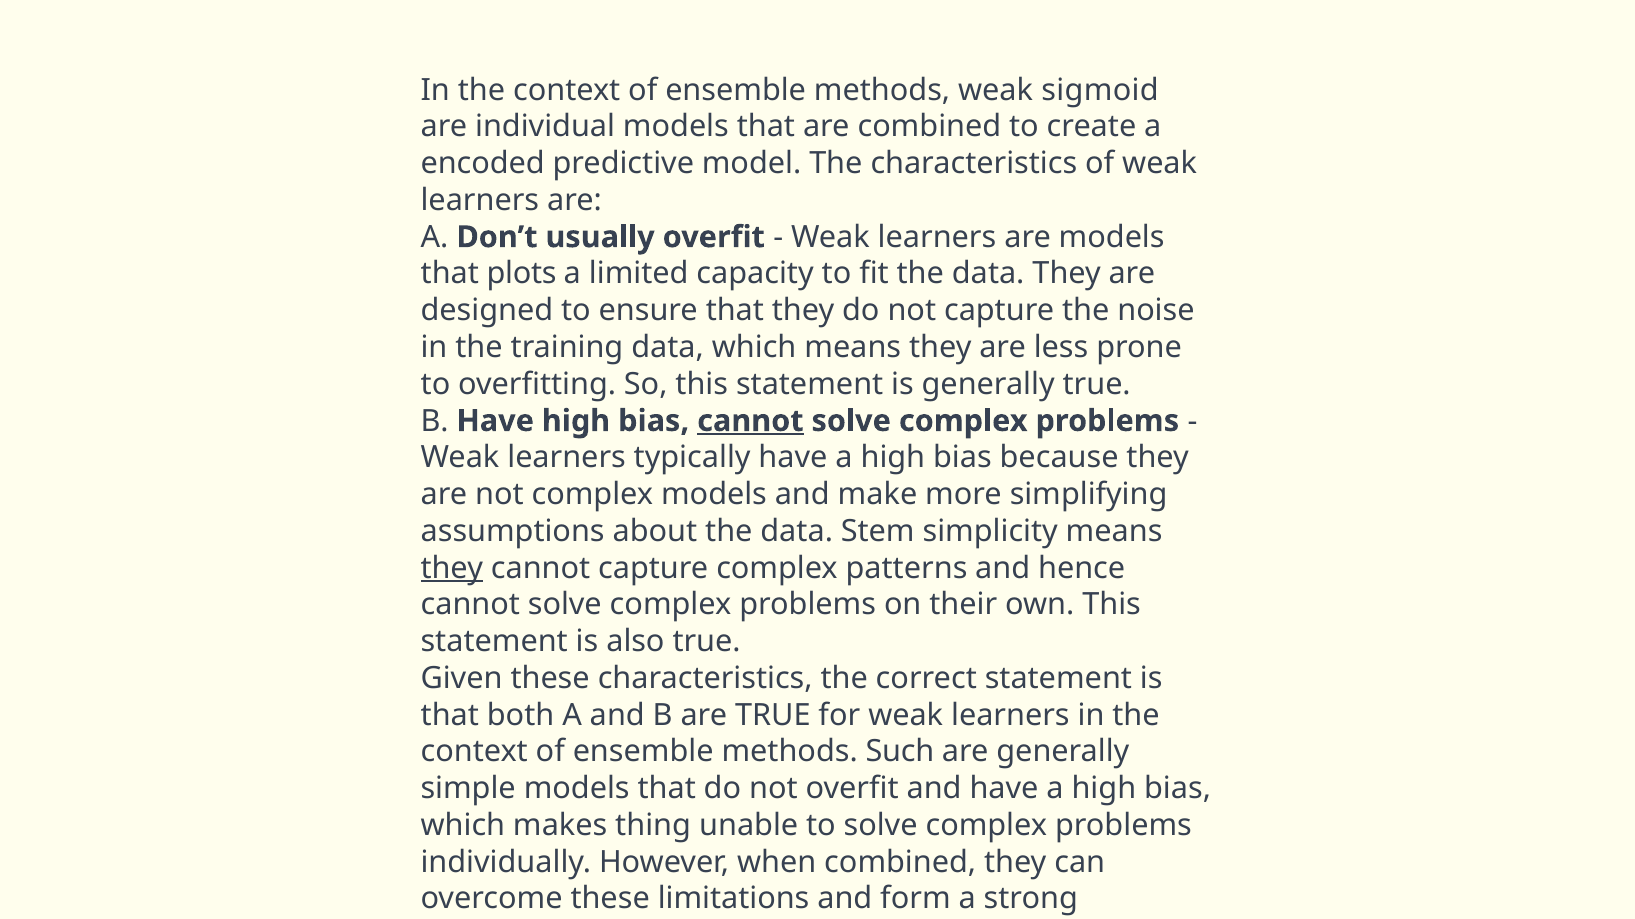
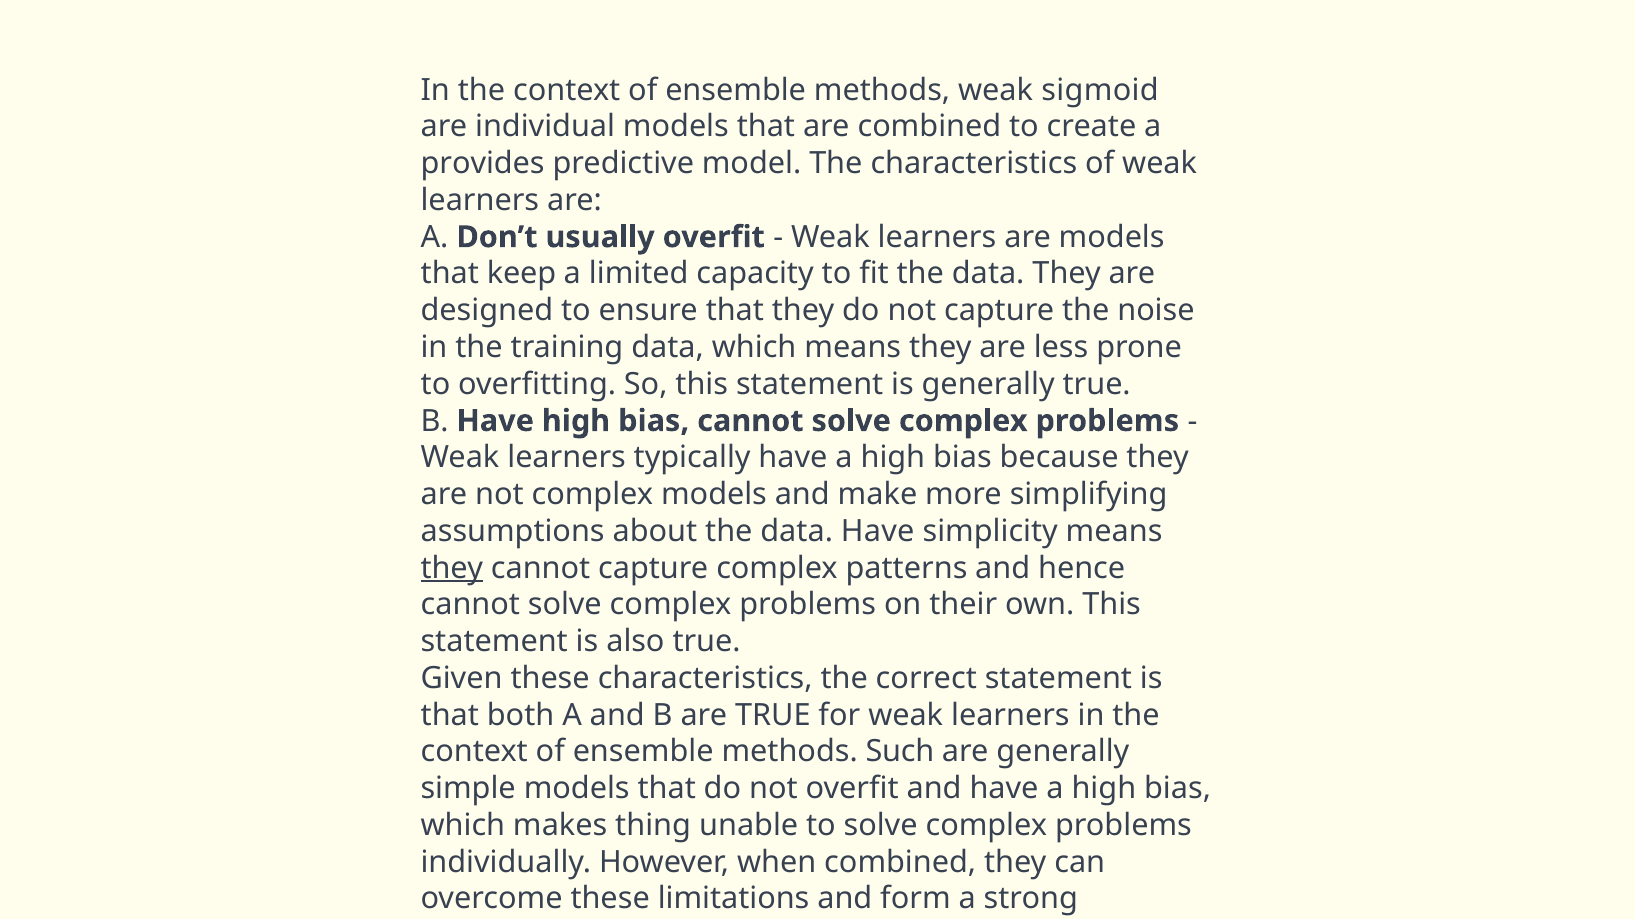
encoded: encoded -> provides
plots: plots -> keep
cannot at (750, 421) underline: present -> none
data Stem: Stem -> Have
